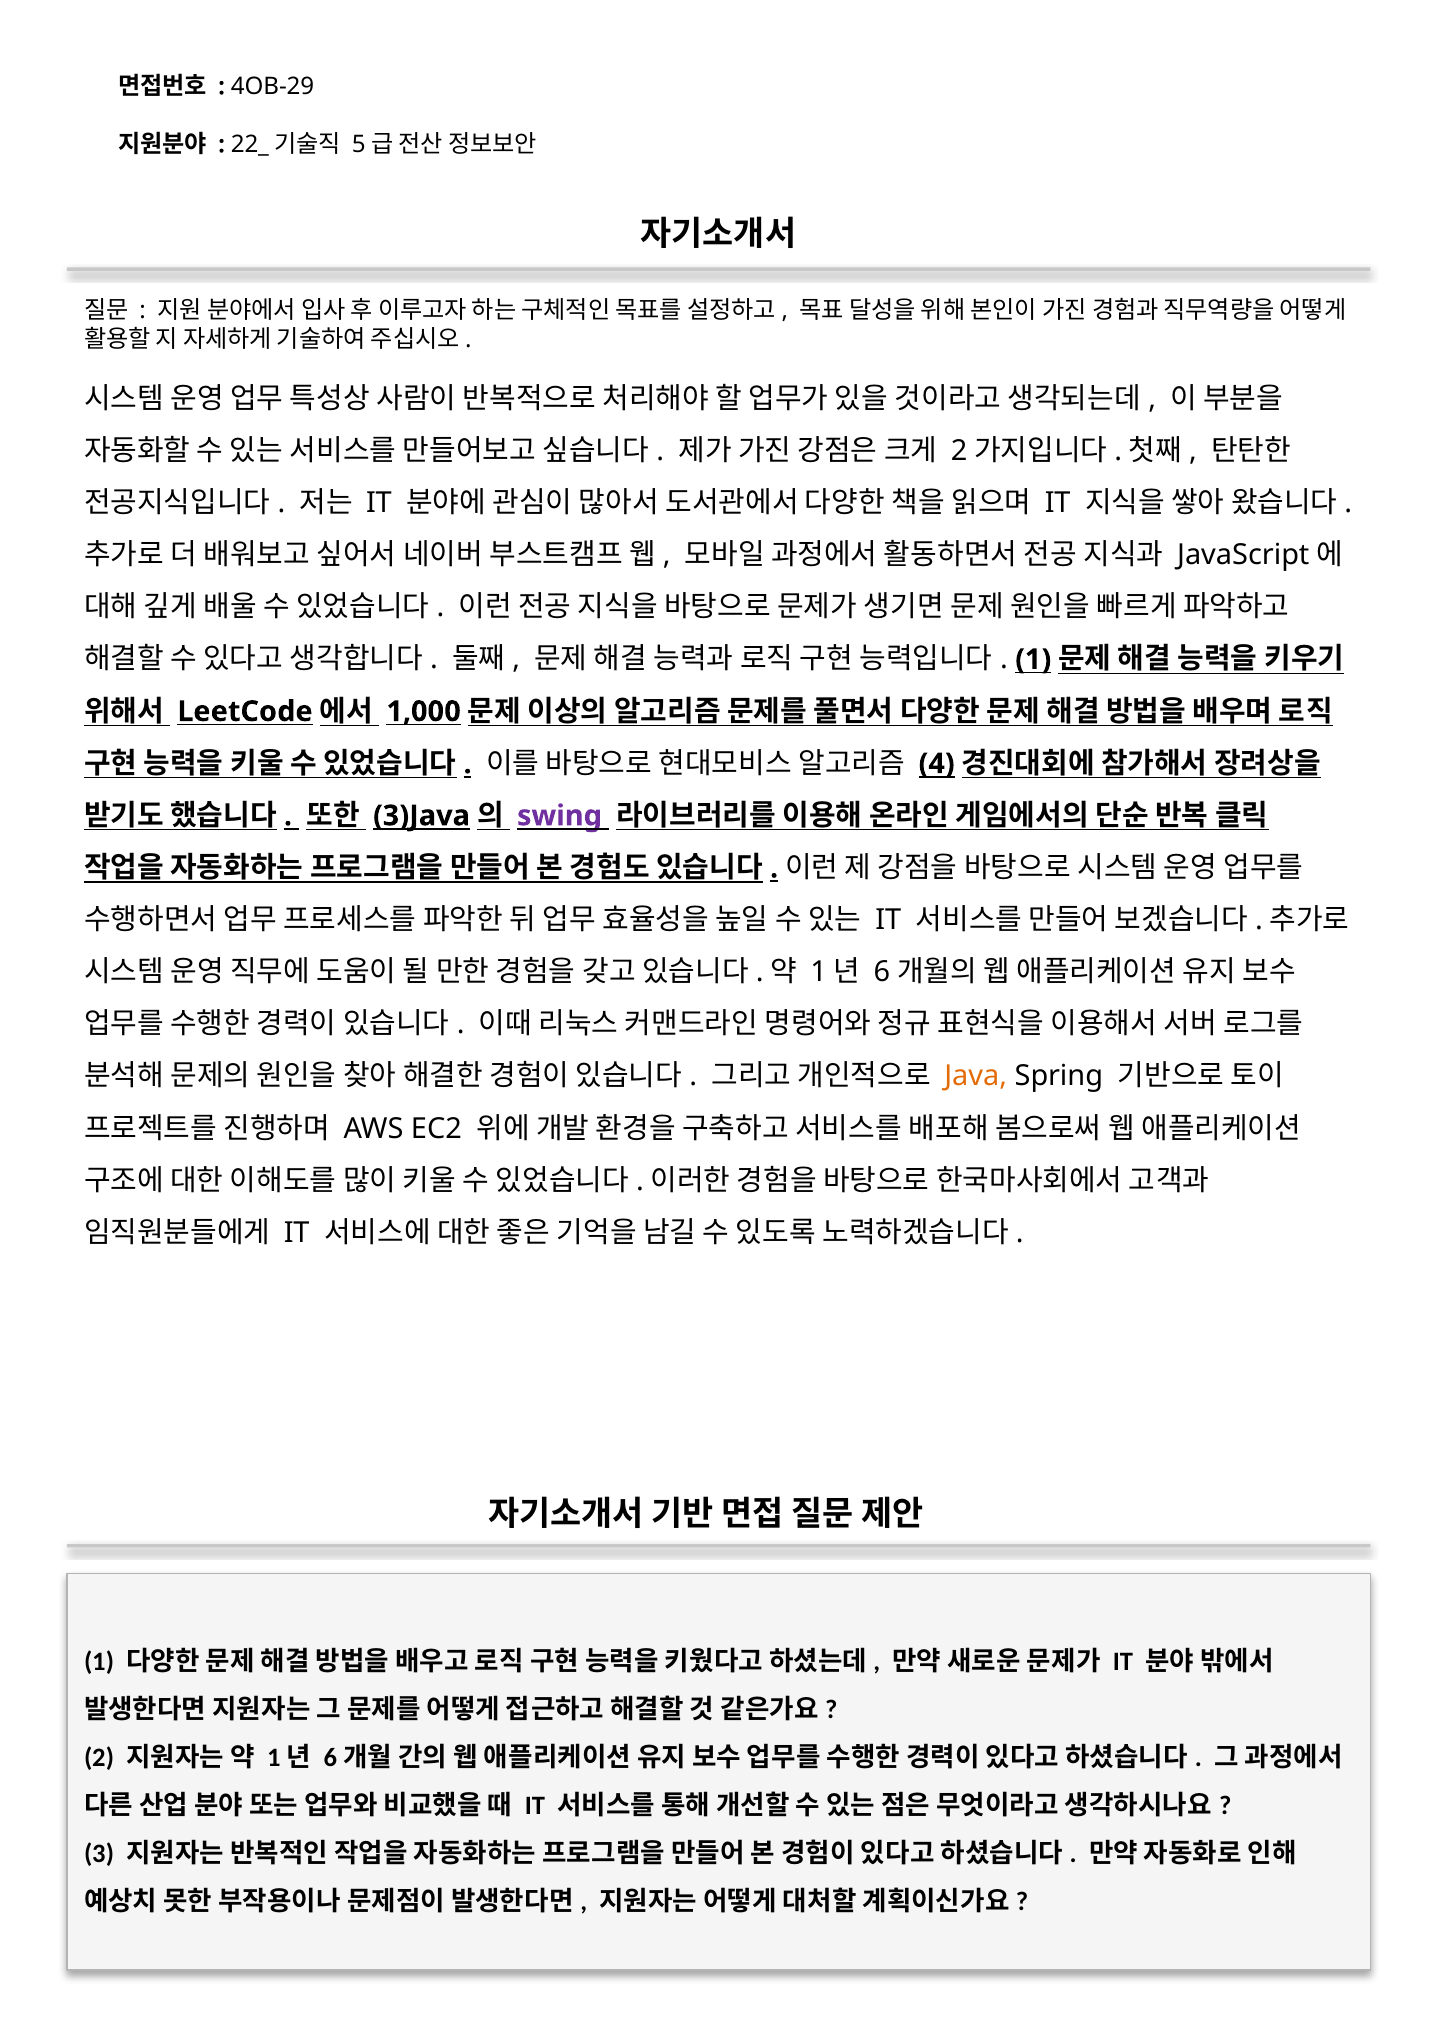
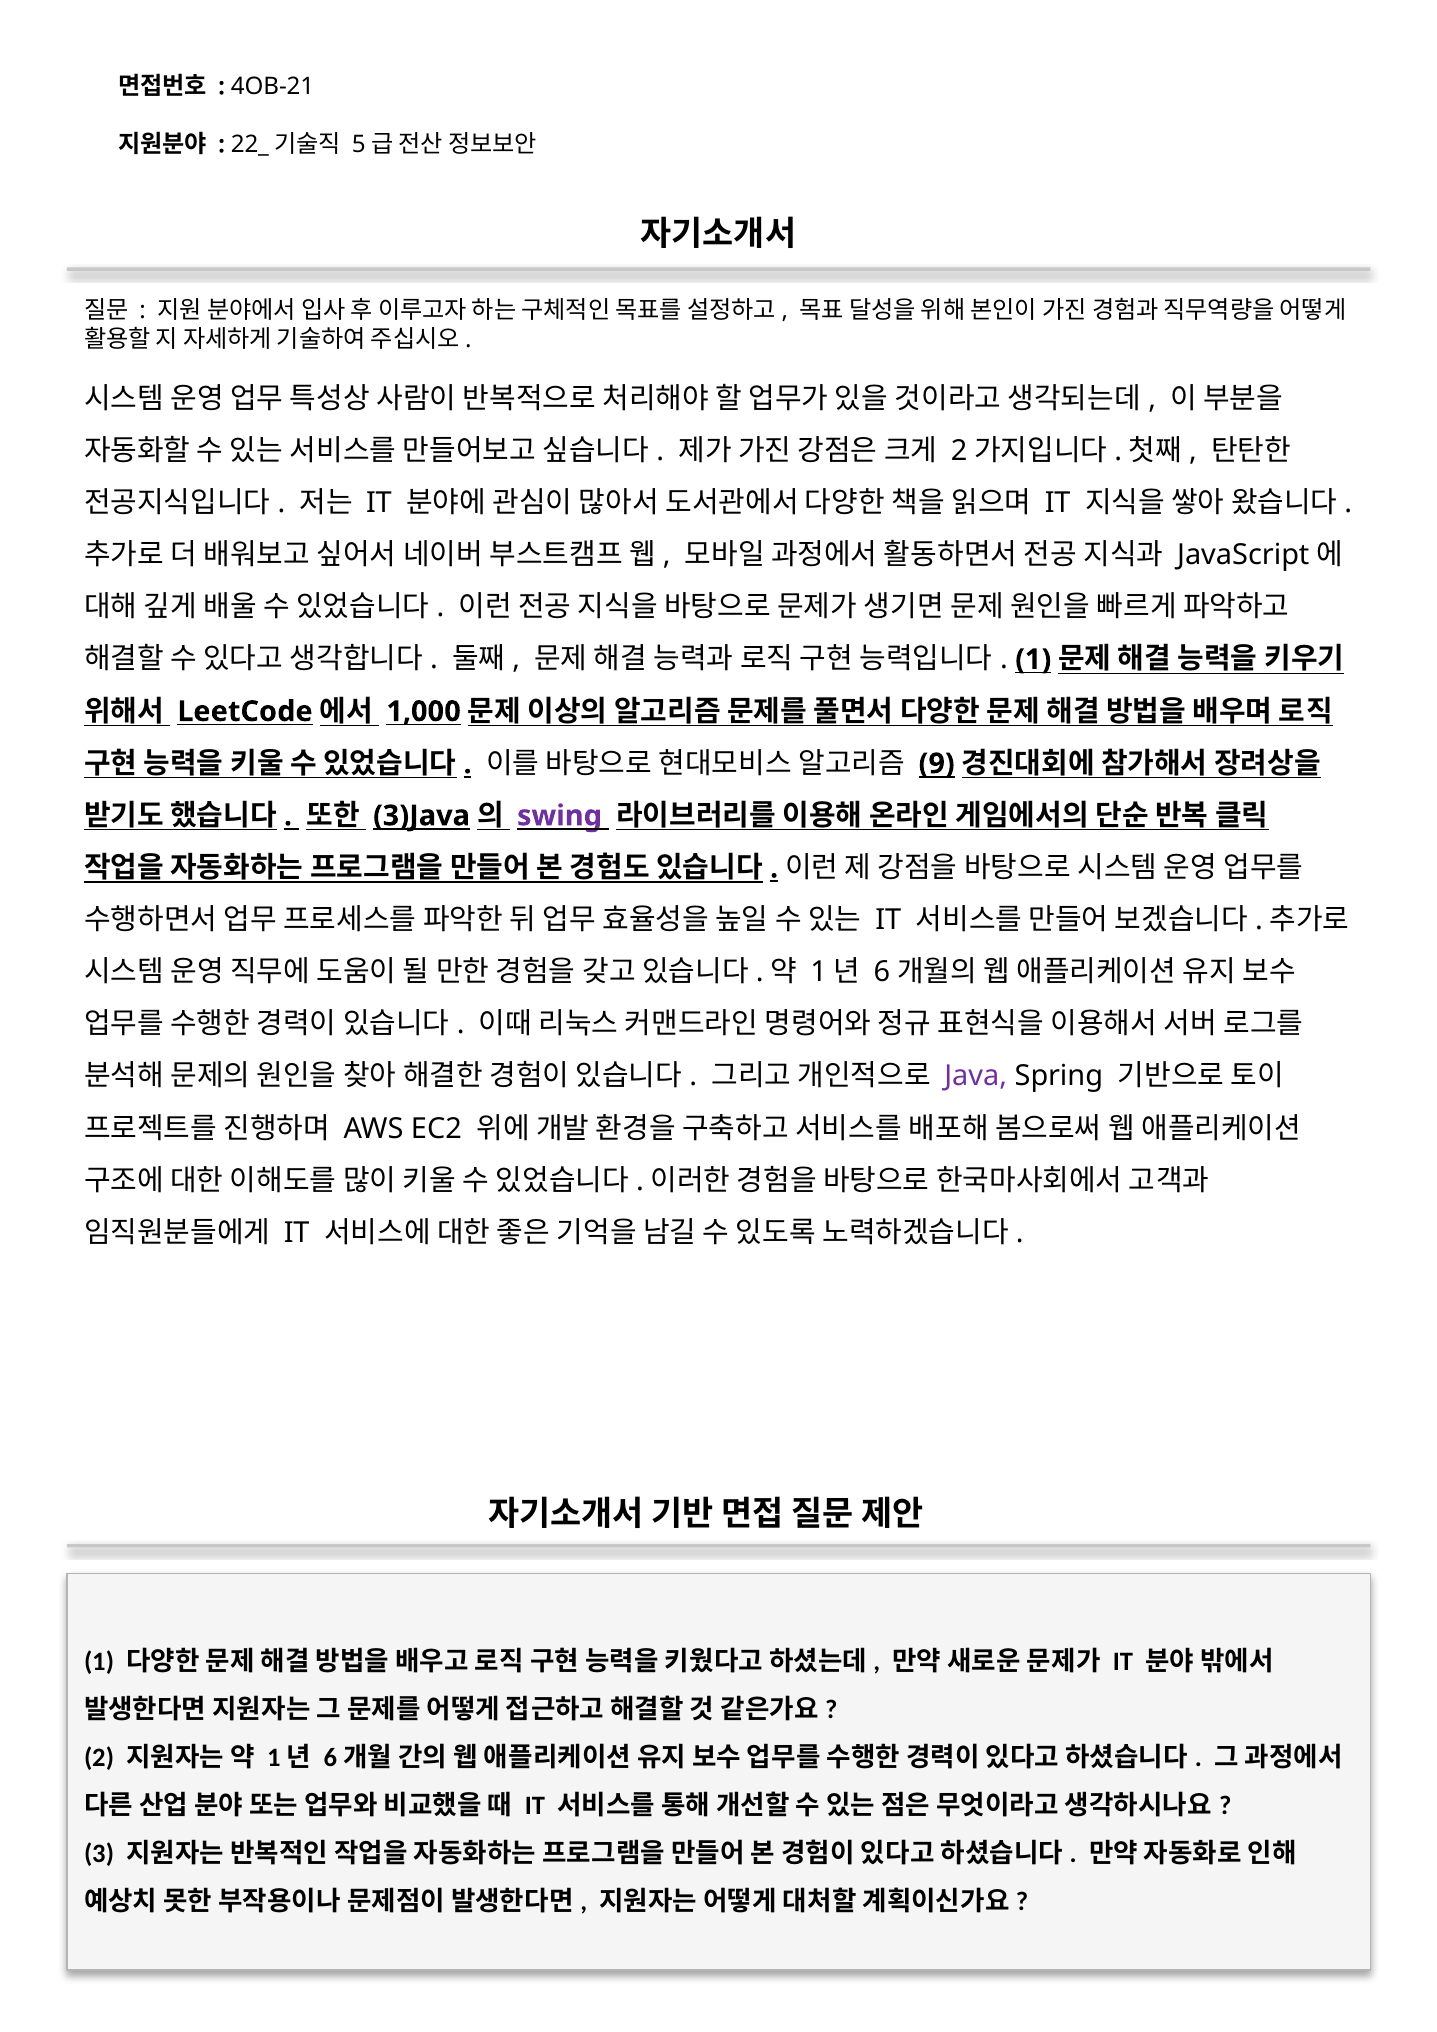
4OB-29: 4OB-29 -> 4OB-21
4: 4 -> 9
Java colour: orange -> purple
